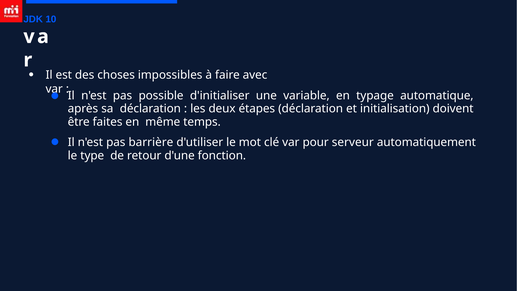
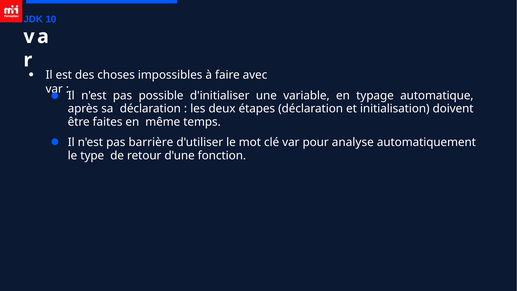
serveur: serveur -> analyse
